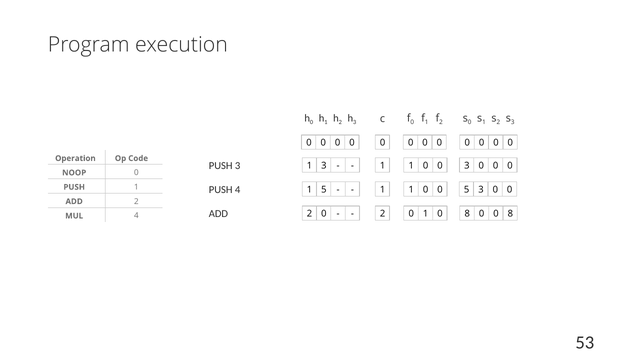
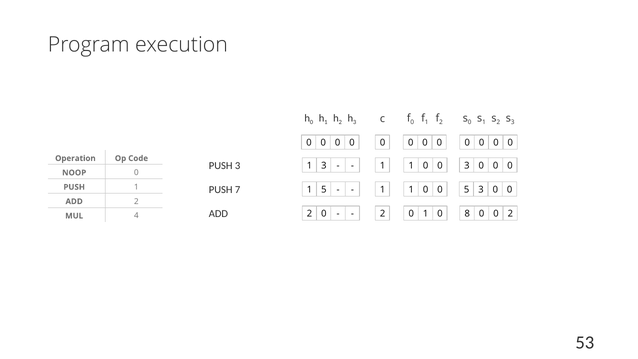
PUSH 4: 4 -> 7
0 0 8: 8 -> 2
